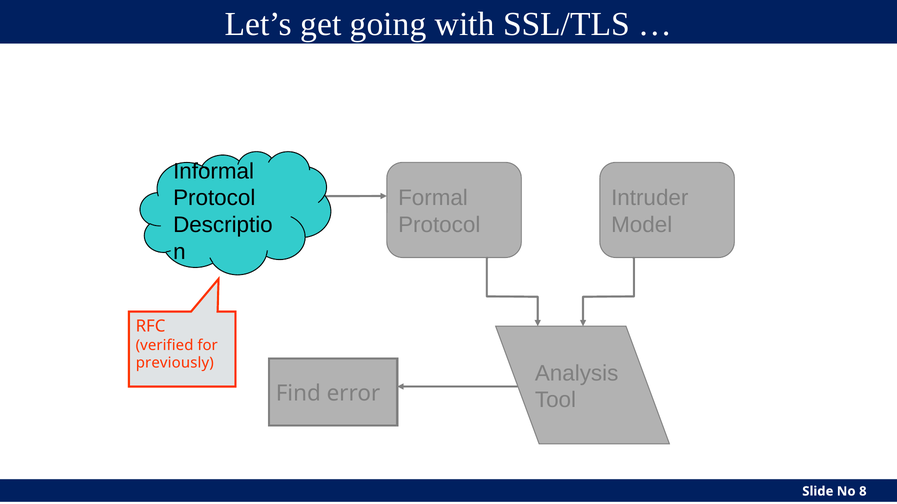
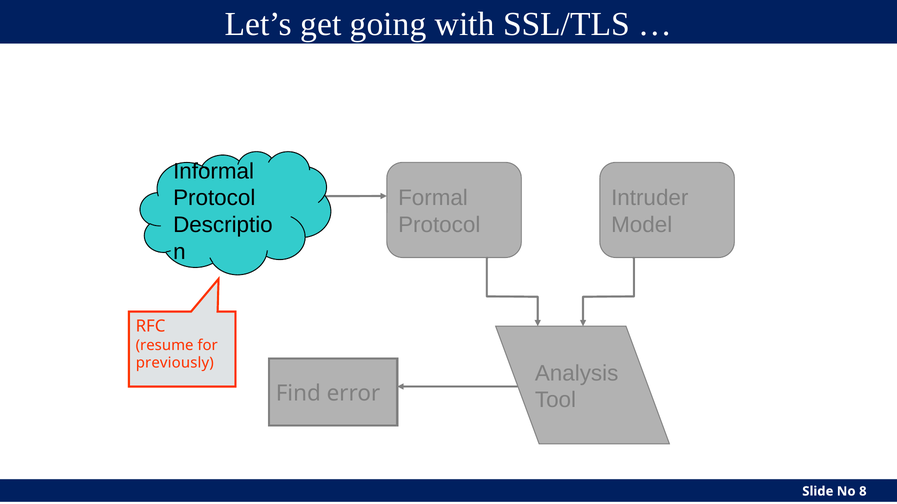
verified: verified -> resume
